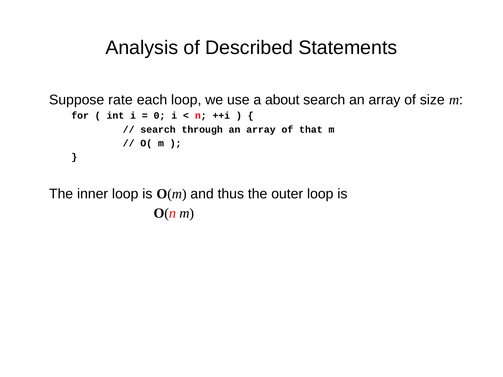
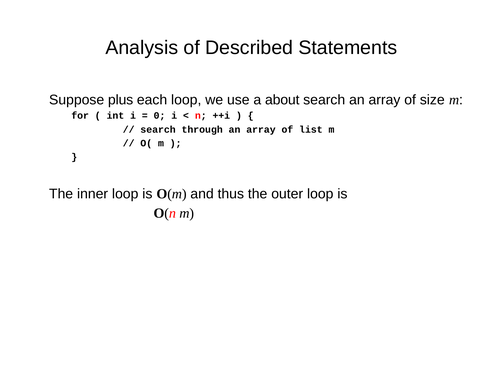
rate: rate -> plus
that: that -> list
